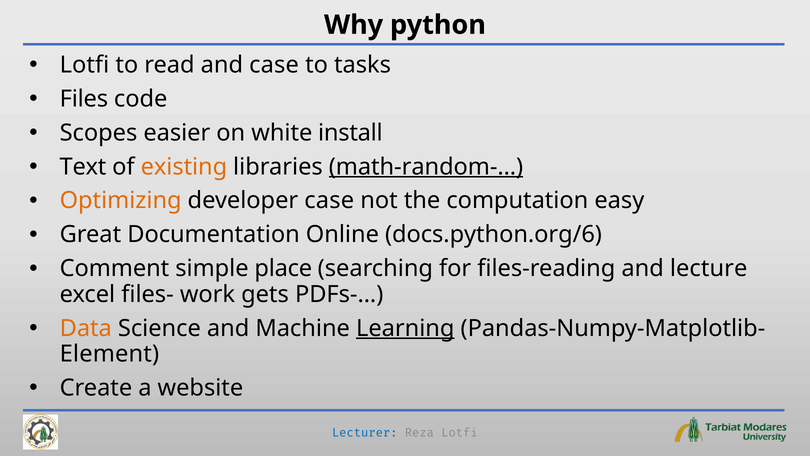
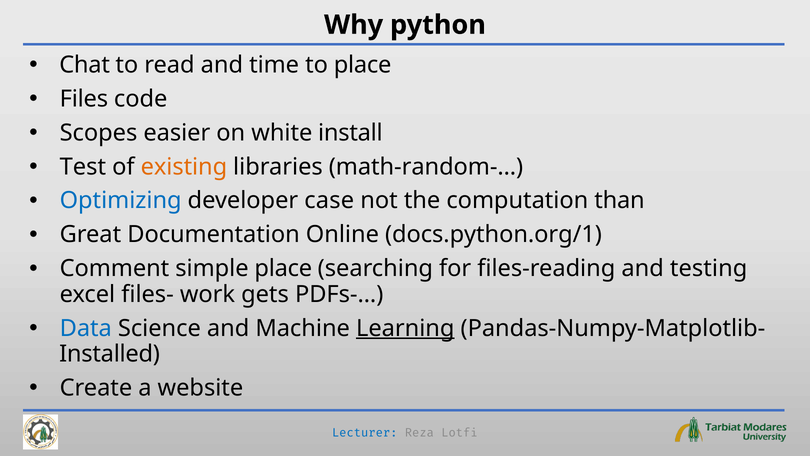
Lotfi at (84, 65): Lotfi -> Chat
and case: case -> time
to tasks: tasks -> place
Text: Text -> Test
math-random-… underline: present -> none
Optimizing colour: orange -> blue
easy: easy -> than
docs.python.org/6: docs.python.org/6 -> docs.python.org/1
lecture: lecture -> testing
Data colour: orange -> blue
Element: Element -> Installed
